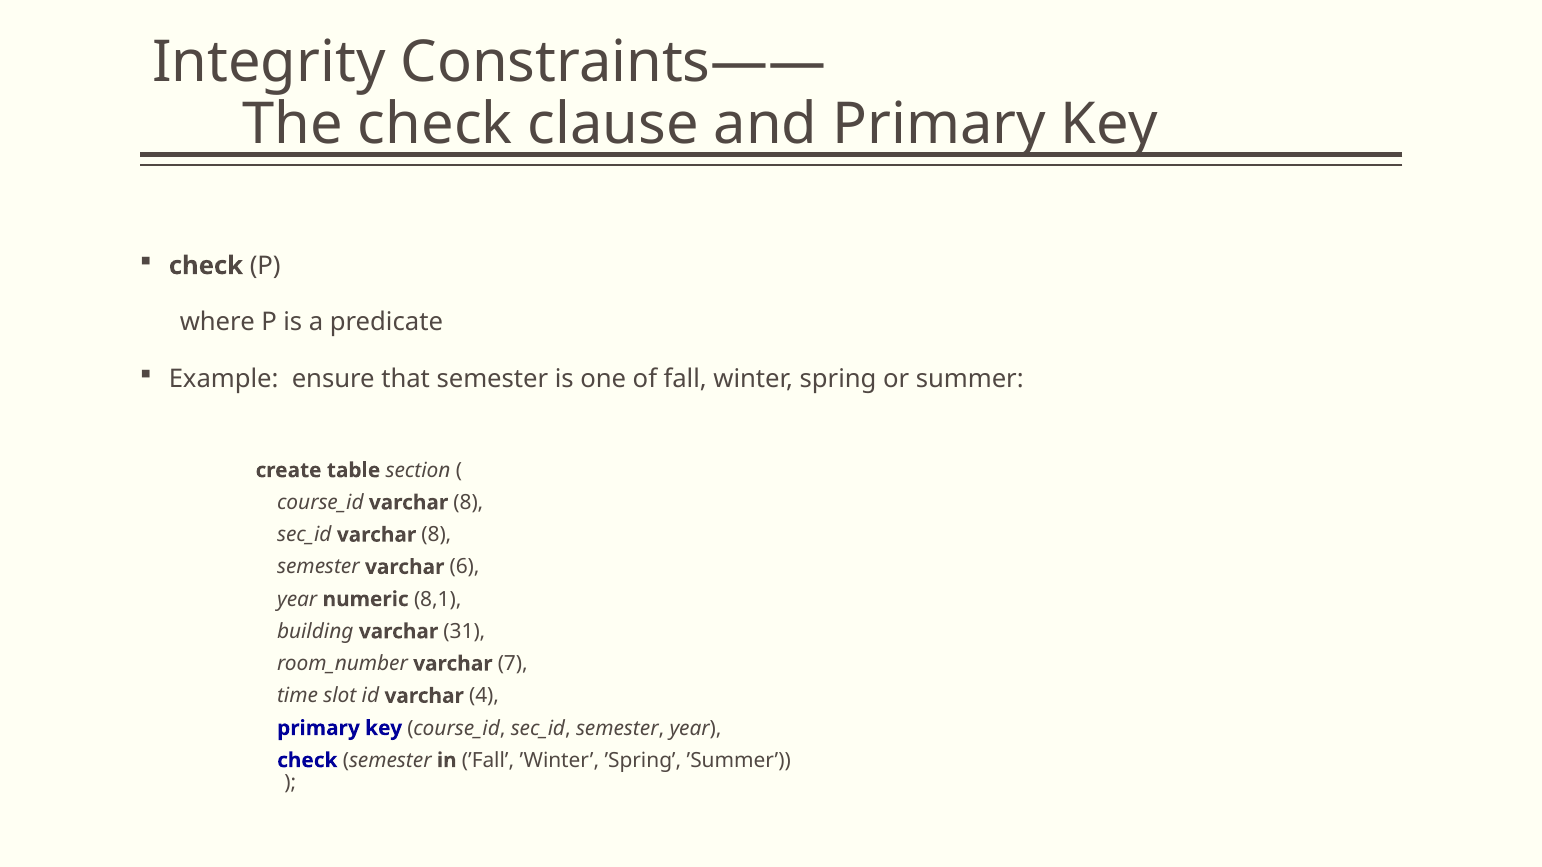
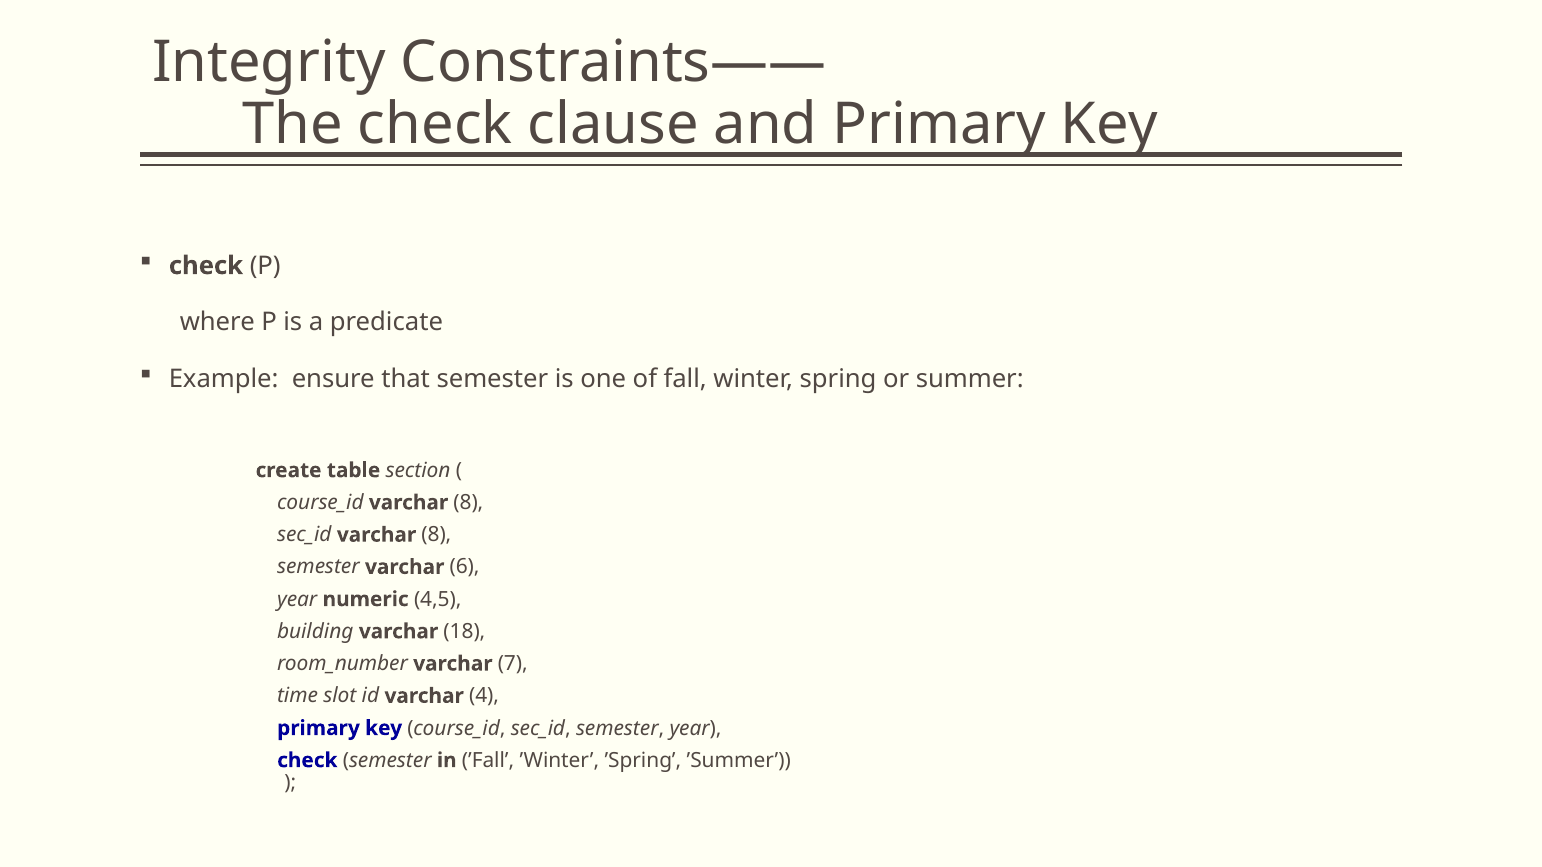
8,1: 8,1 -> 4,5
31: 31 -> 18
